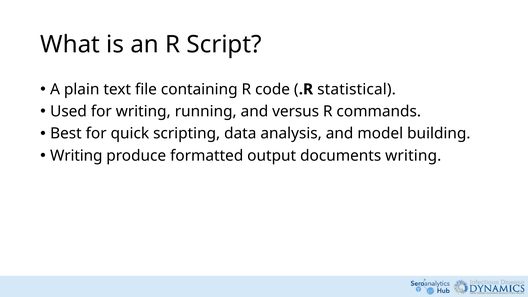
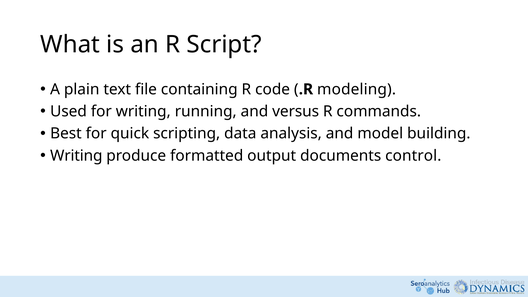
statistical: statistical -> modeling
documents writing: writing -> control
